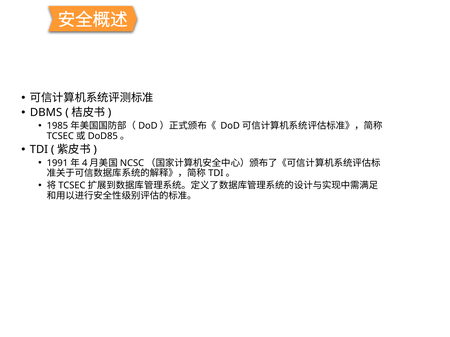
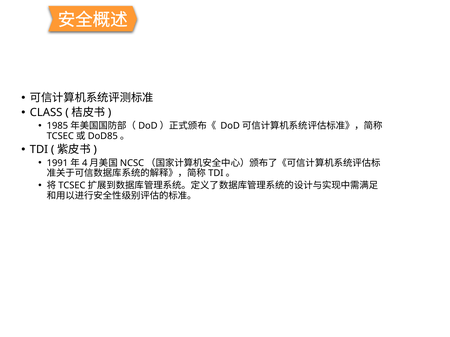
DBMS: DBMS -> CLASS
